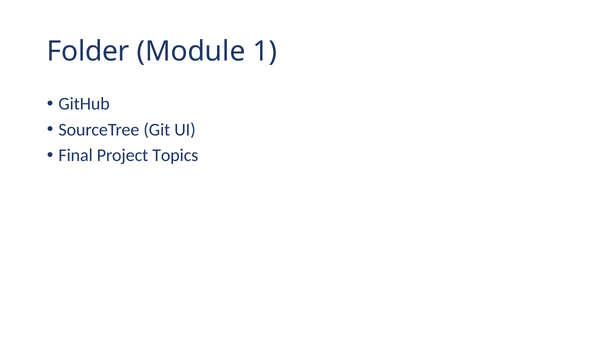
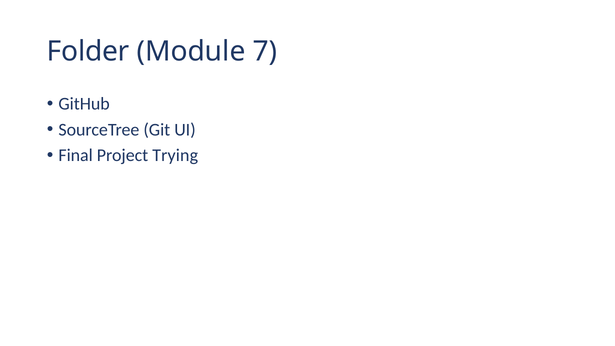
1: 1 -> 7
Topics: Topics -> Trying
